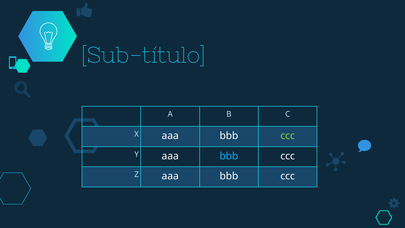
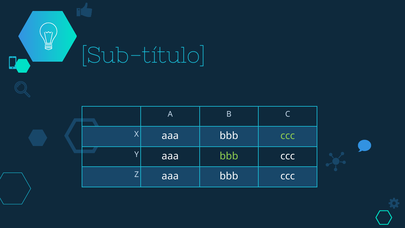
bbb at (229, 156) colour: light blue -> light green
